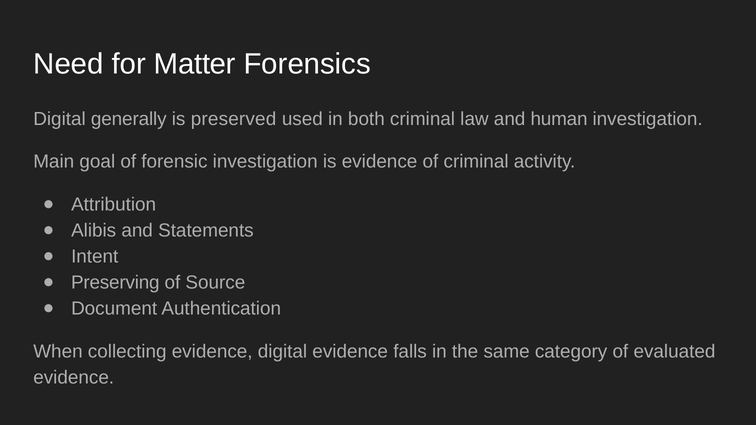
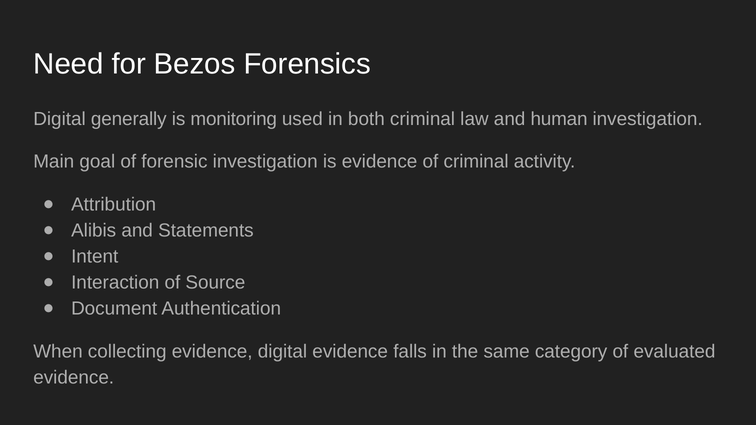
Matter: Matter -> Bezos
preserved: preserved -> monitoring
Preserving: Preserving -> Interaction
